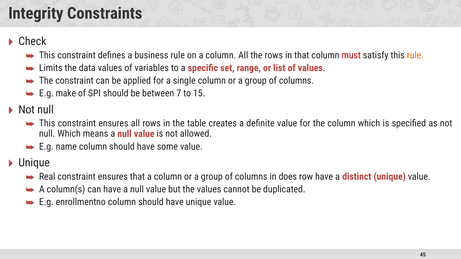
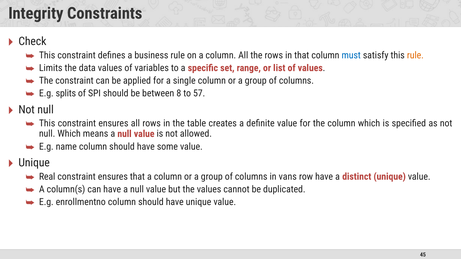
must colour: red -> blue
make: make -> splits
7: 7 -> 8
15: 15 -> 57
does: does -> vans
